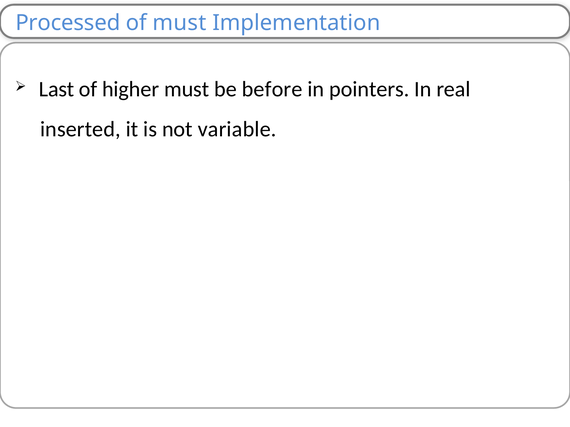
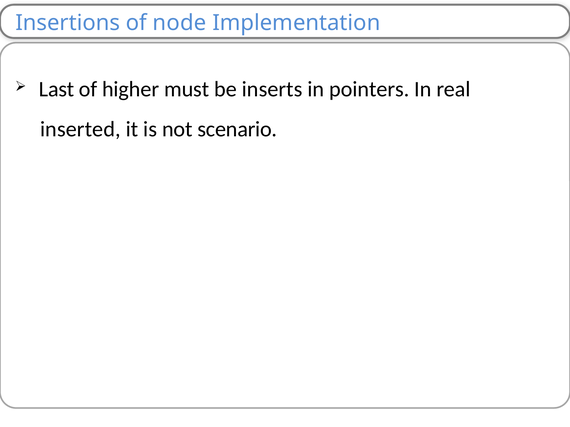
Processed: Processed -> Insertions
of must: must -> node
before: before -> inserts
variable: variable -> scenario
